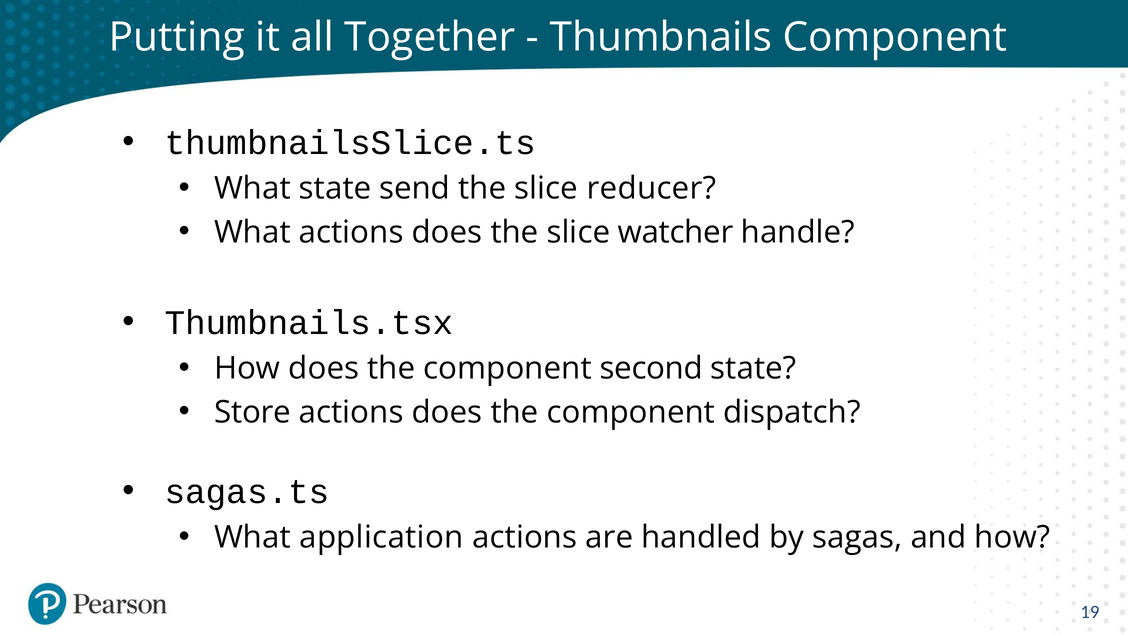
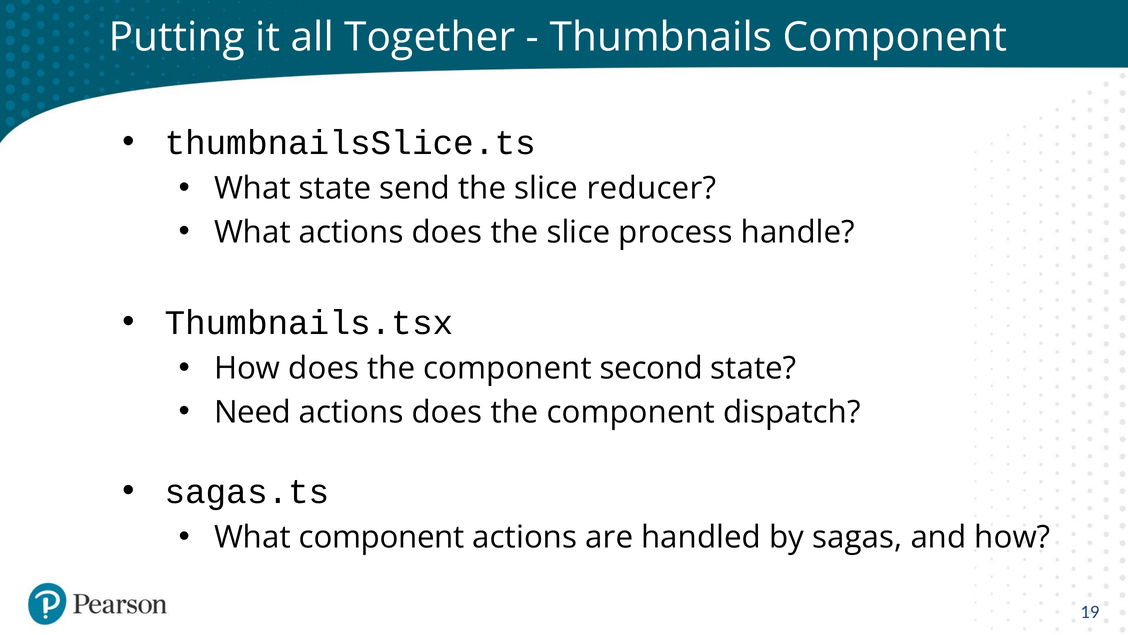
watcher: watcher -> process
Store: Store -> Need
What application: application -> component
